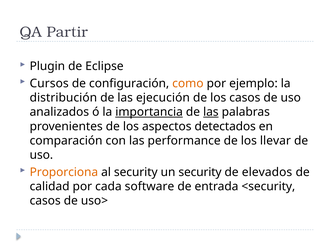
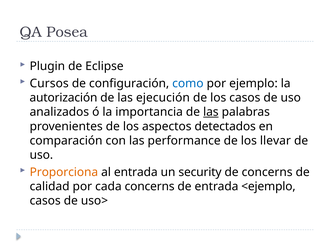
Partir: Partir -> Posea
como colour: orange -> blue
distribución: distribución -> autorización
importancia underline: present -> none
al security: security -> entrada
de elevados: elevados -> concerns
cada software: software -> concerns
<security: <security -> <ejemplo
